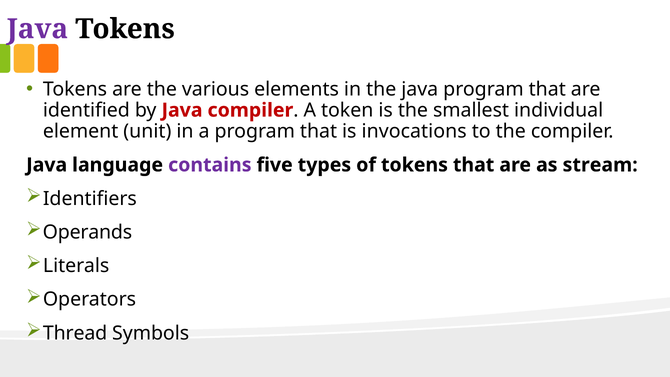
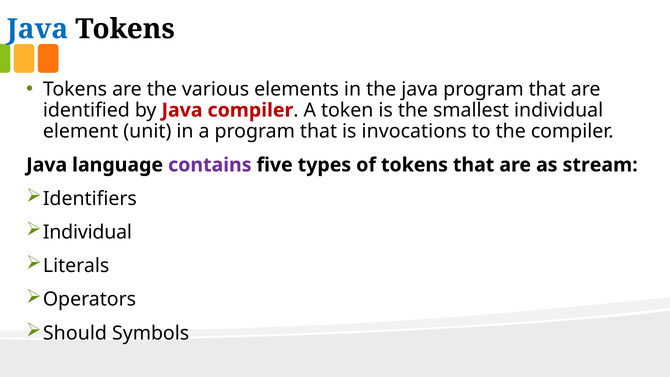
Java at (37, 29) colour: purple -> blue
Operands at (87, 232): Operands -> Individual
Thread: Thread -> Should
